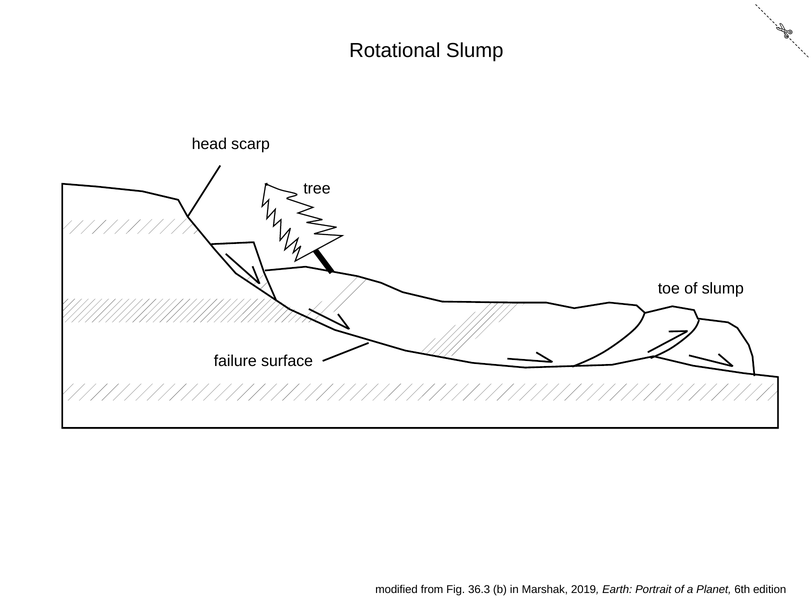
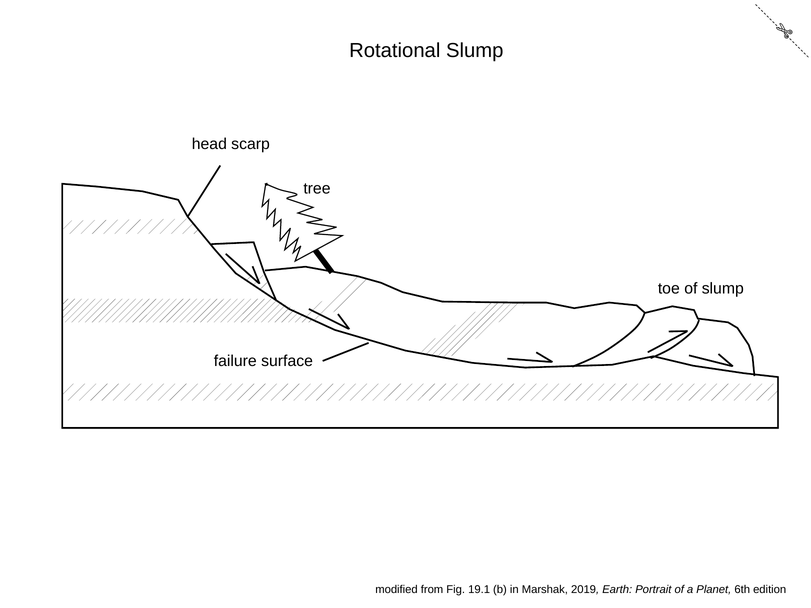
36.3: 36.3 -> 19.1
